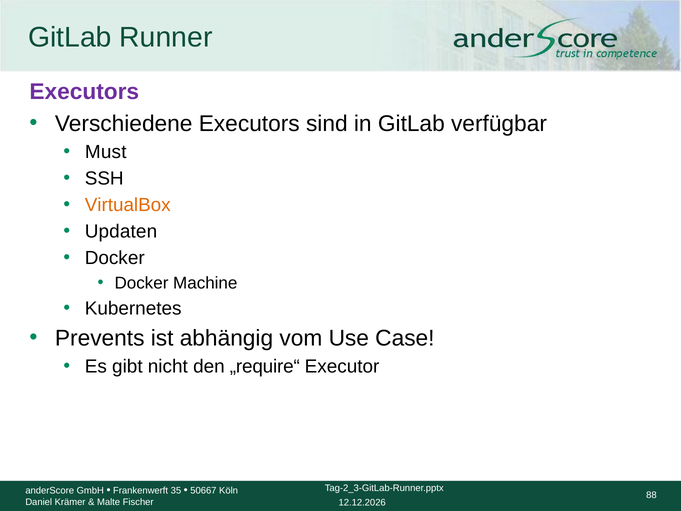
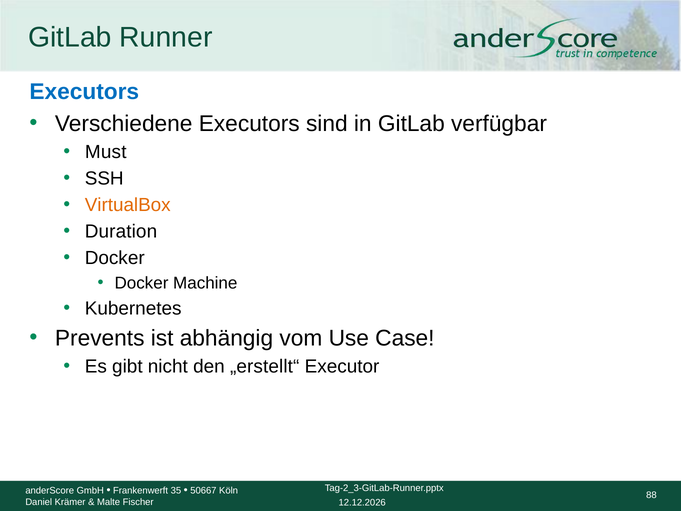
Executors at (84, 92) colour: purple -> blue
Updaten: Updaten -> Duration
„require“: „require“ -> „erstellt“
